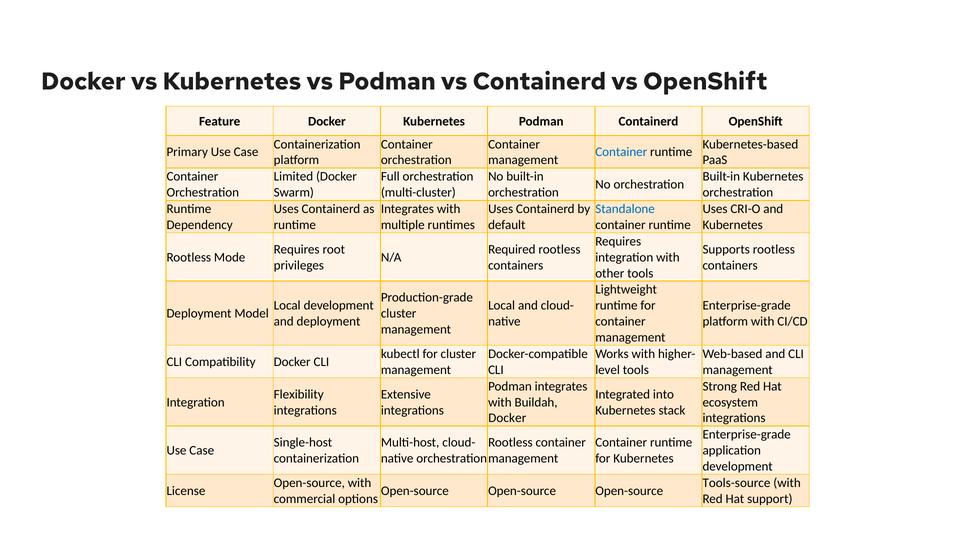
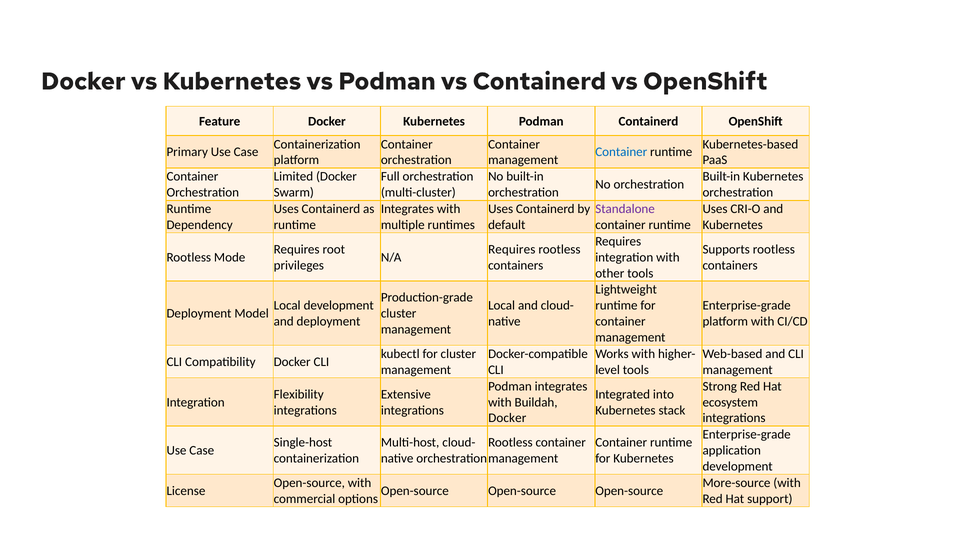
Standalone colour: blue -> purple
Required at (512, 249): Required -> Requires
Tools-source: Tools-source -> More-source
